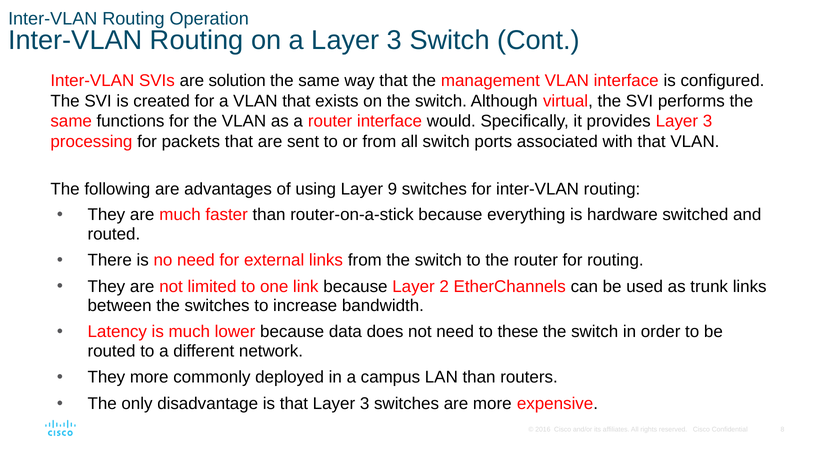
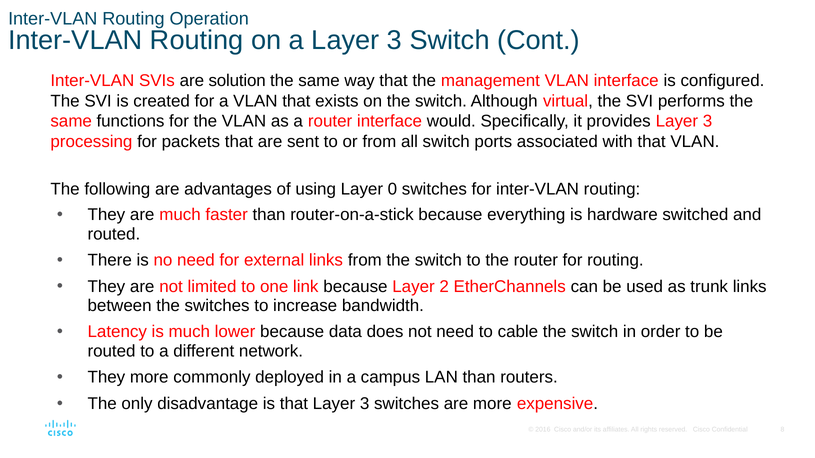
9: 9 -> 0
these: these -> cable
